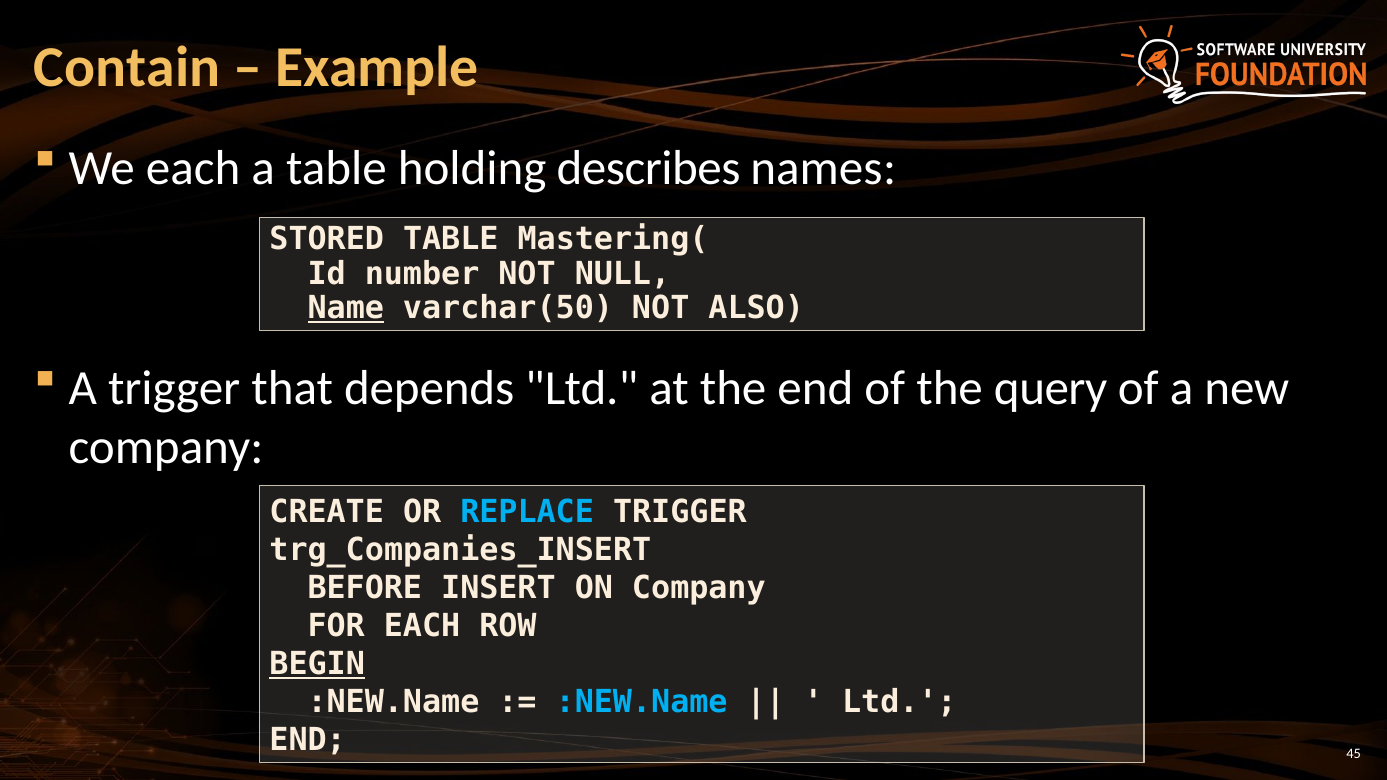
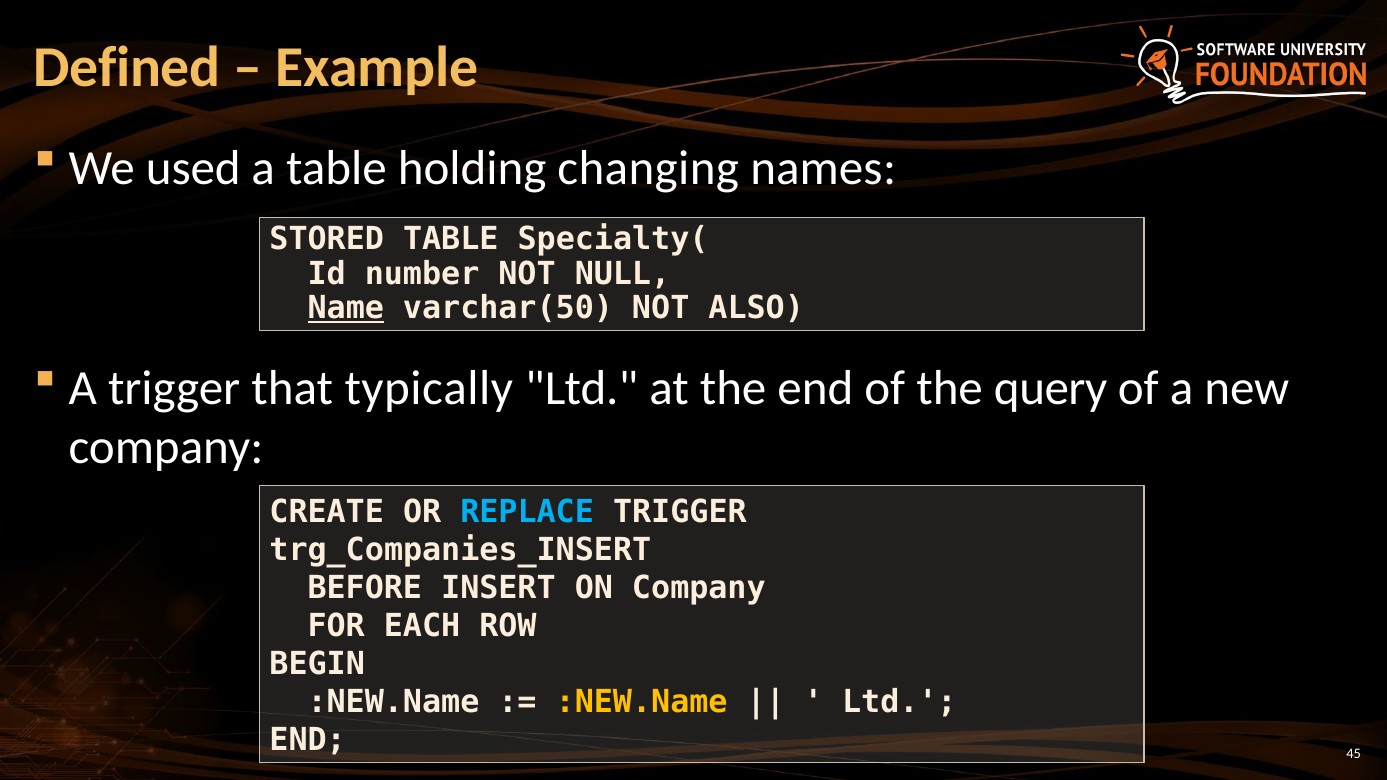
Contain: Contain -> Defined
We each: each -> used
describes: describes -> changing
Mastering(: Mastering( -> Specialty(
depends: depends -> typically
BEGIN underline: present -> none
:NEW.Name at (642, 703) colour: light blue -> yellow
